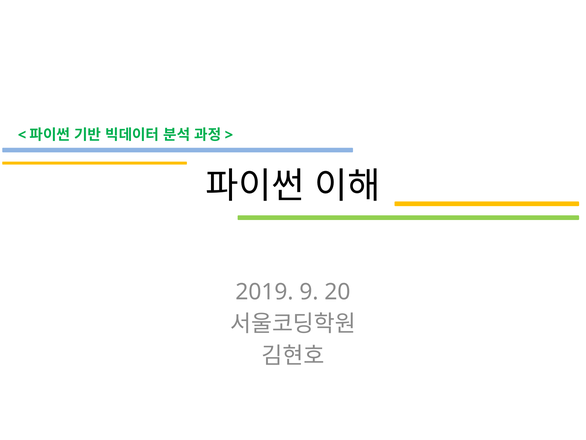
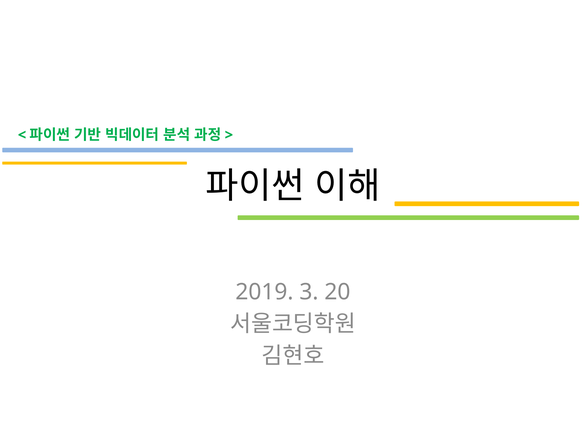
9: 9 -> 3
